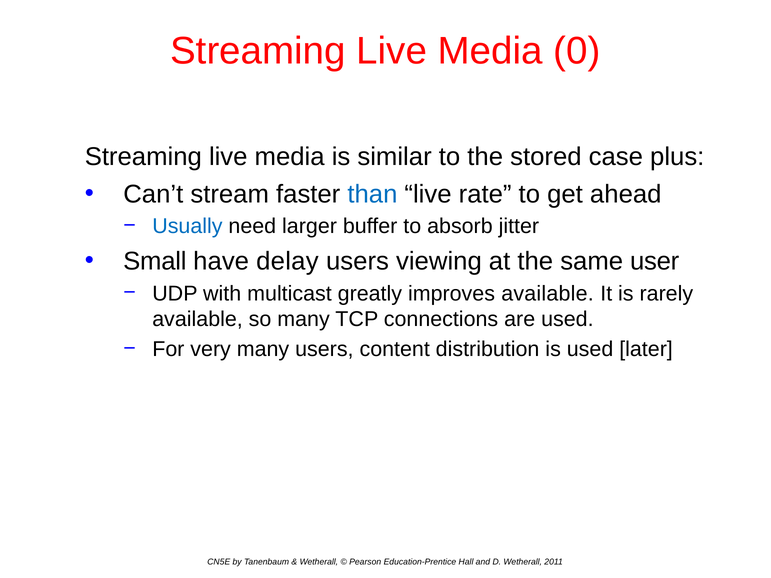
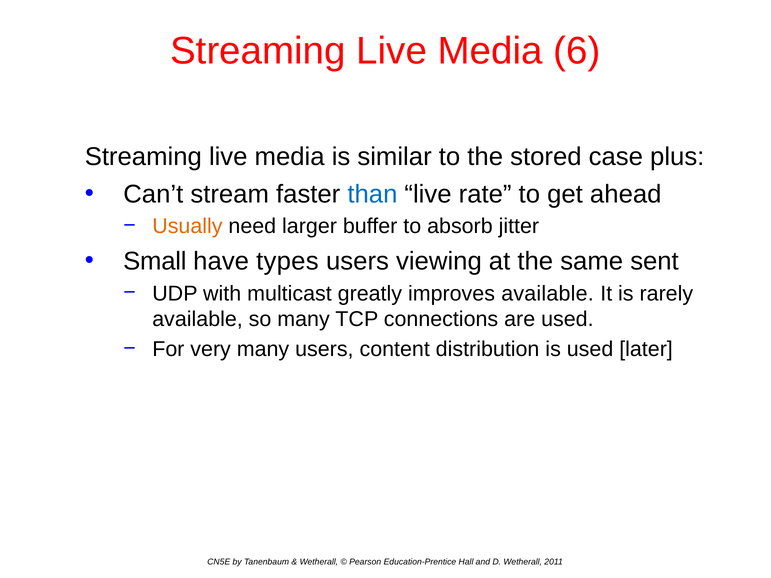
0: 0 -> 6
Usually colour: blue -> orange
delay: delay -> types
user: user -> sent
